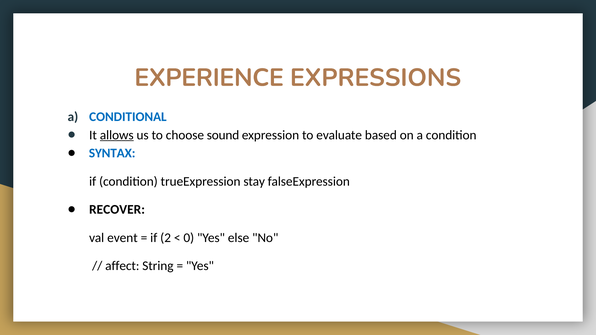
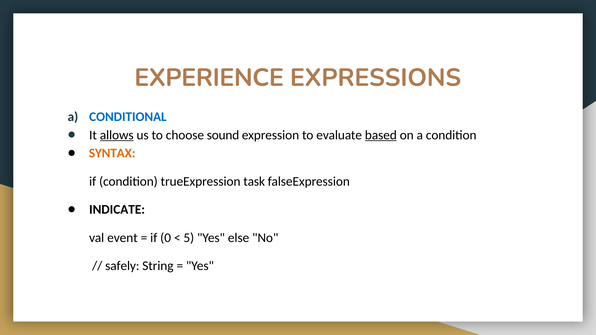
based underline: none -> present
SYNTAX colour: blue -> orange
stay: stay -> task
RECOVER: RECOVER -> INDICATE
2: 2 -> 0
0: 0 -> 5
affect: affect -> safely
